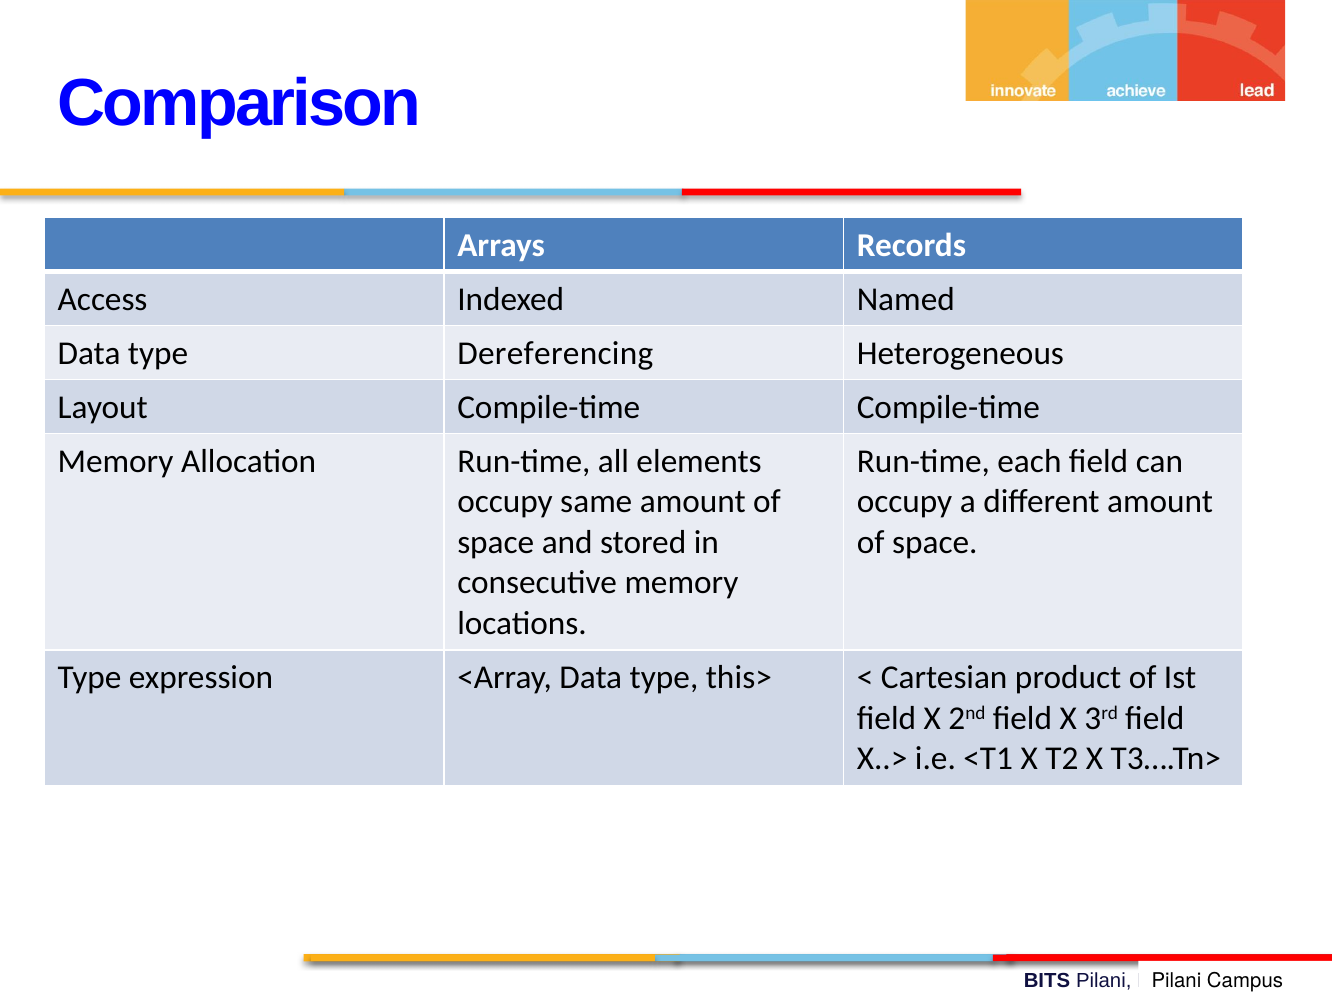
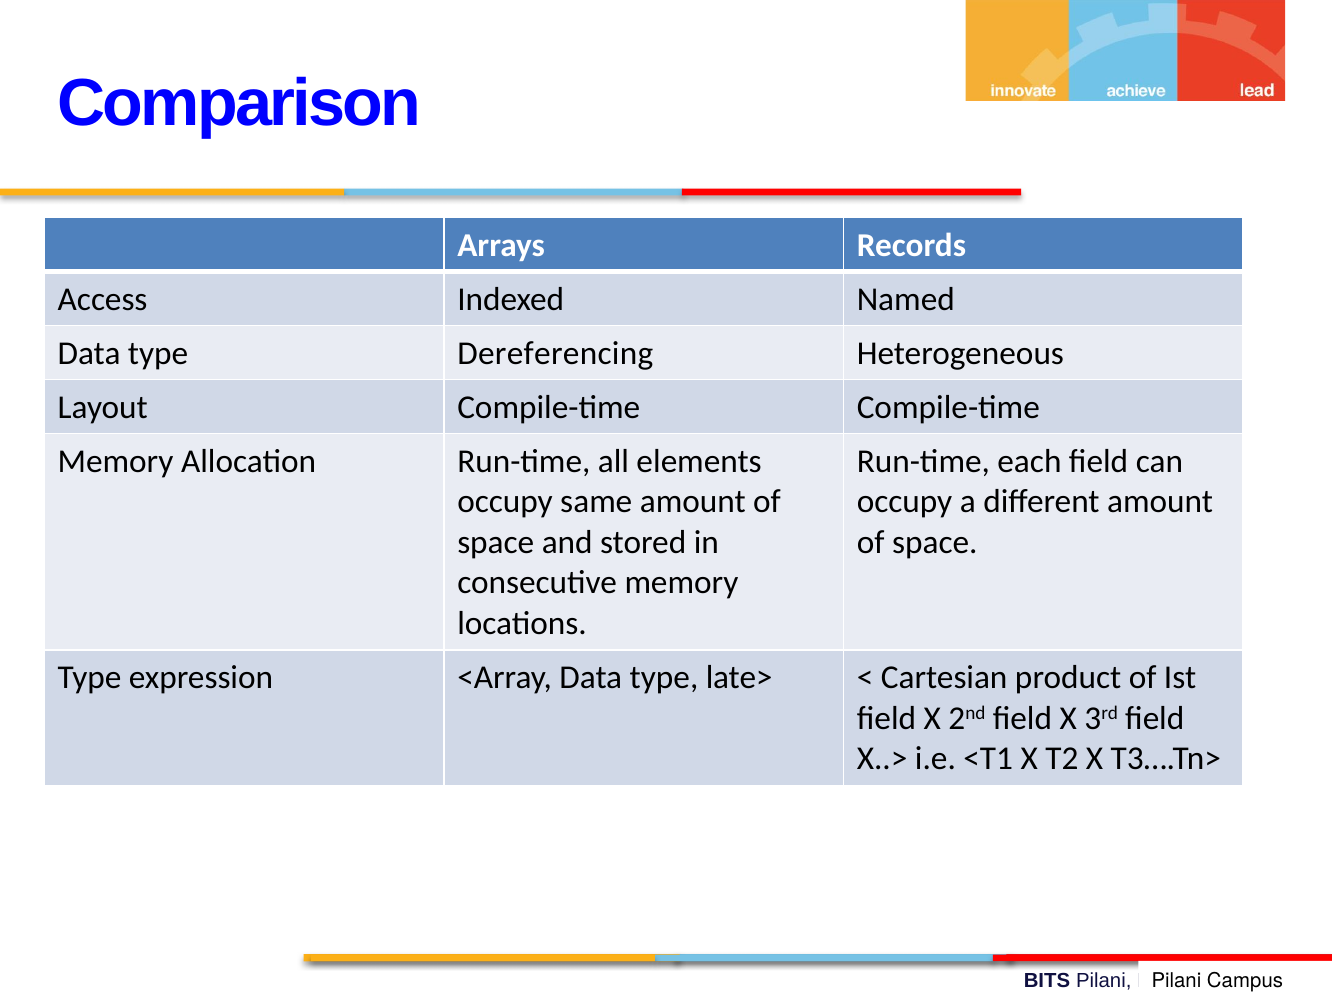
this>: this> -> late>
